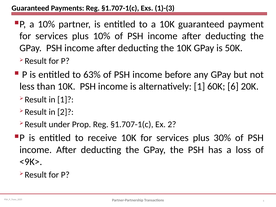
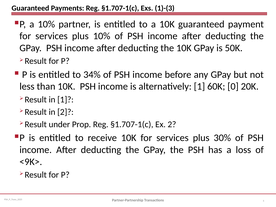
63%: 63% -> 34%
6: 6 -> 0
